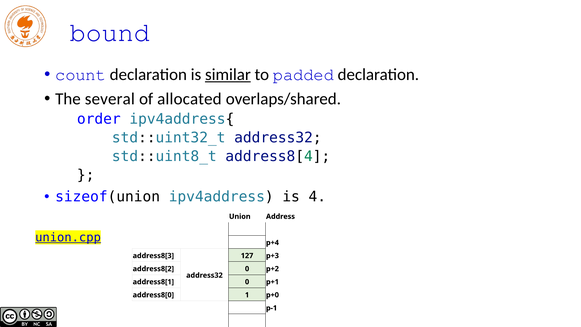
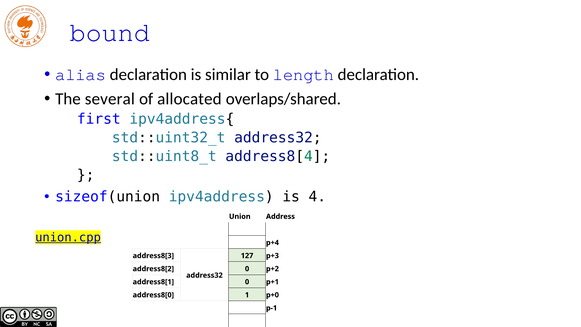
count: count -> alias
similar underline: present -> none
padded: padded -> length
order: order -> first
